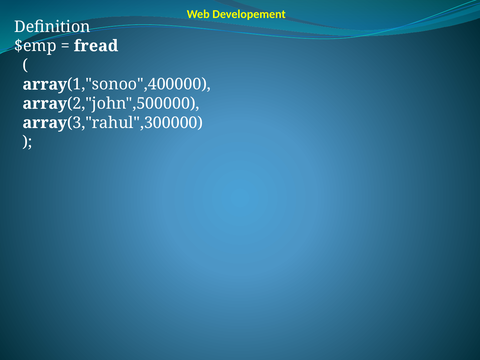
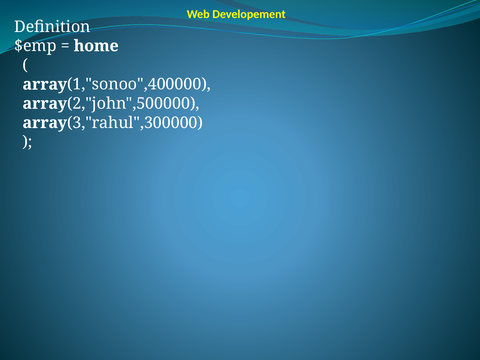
fread: fread -> home
